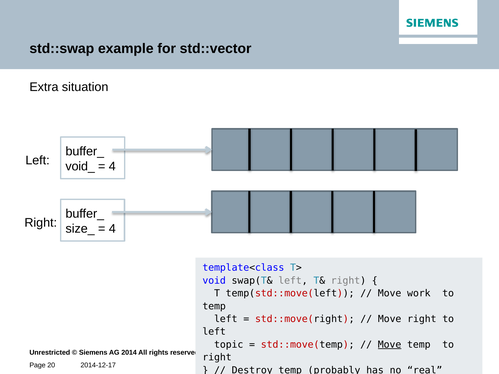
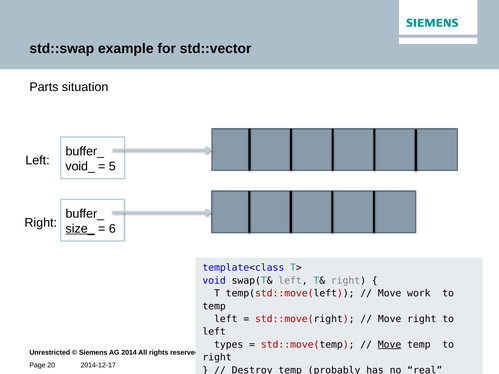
Extra: Extra -> Parts
4 at (112, 166): 4 -> 5
size_ underline: none -> present
4 at (112, 229): 4 -> 6
topic: topic -> types
